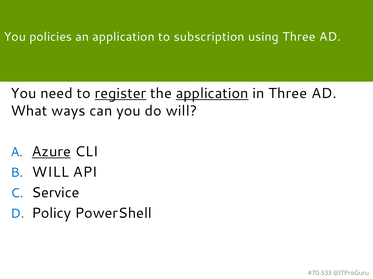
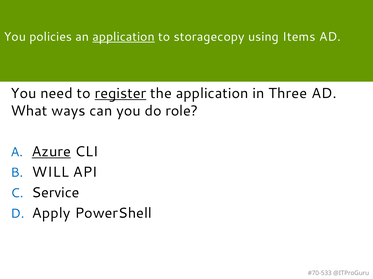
application at (124, 37) underline: none -> present
subscription: subscription -> storagecopy
using Three: Three -> Items
application at (212, 94) underline: present -> none
do will: will -> role
Policy: Policy -> Apply
